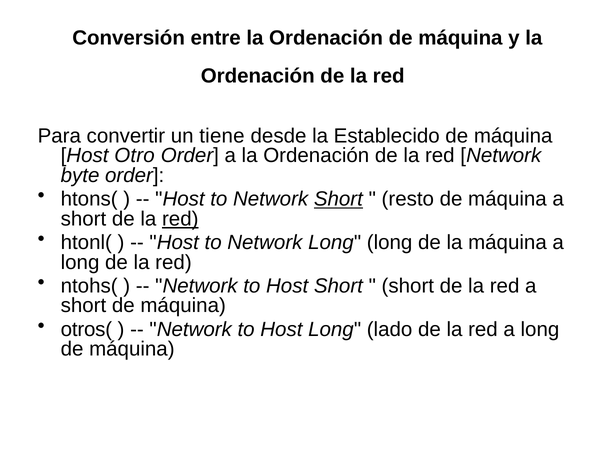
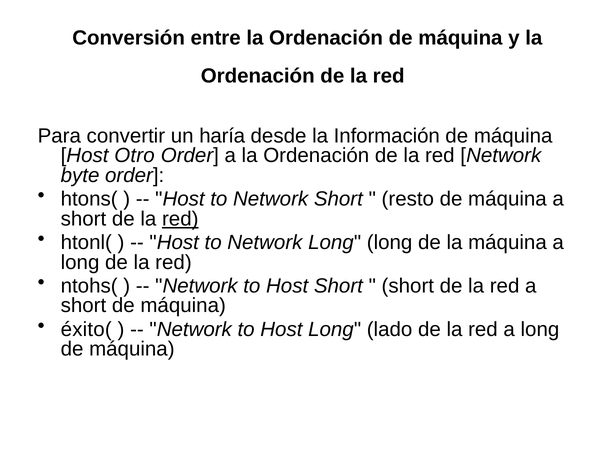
tiene: tiene -> haría
Establecido: Establecido -> Información
Short at (338, 199) underline: present -> none
otros(: otros( -> éxito(
